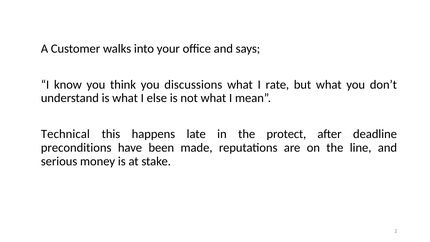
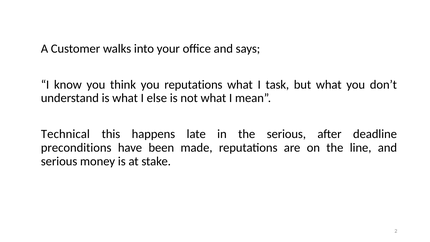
you discussions: discussions -> reputations
rate: rate -> task
the protect: protect -> serious
